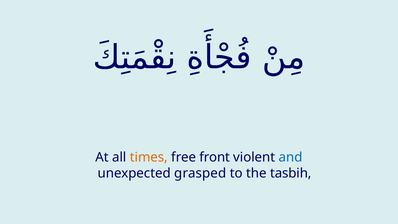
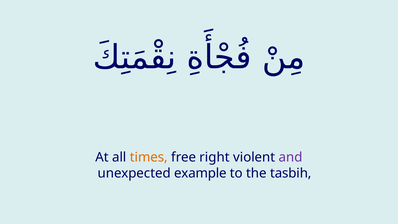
front: front -> right
and colour: blue -> purple
grasped: grasped -> example
